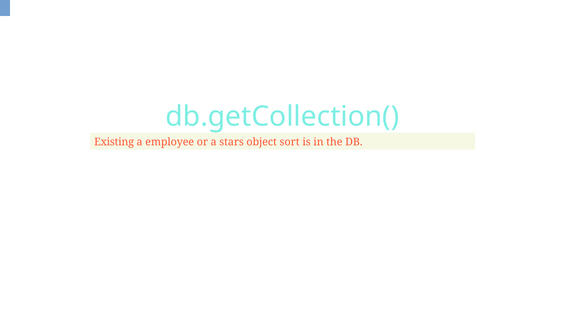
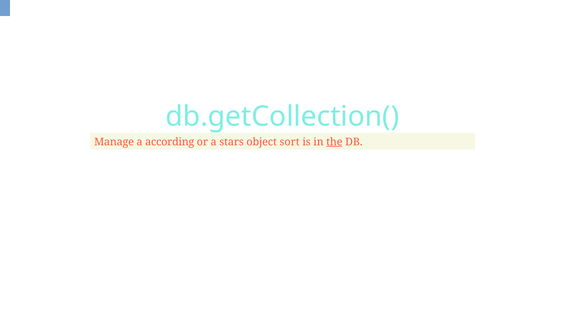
Existing: Existing -> Manage
employee: employee -> according
the underline: none -> present
